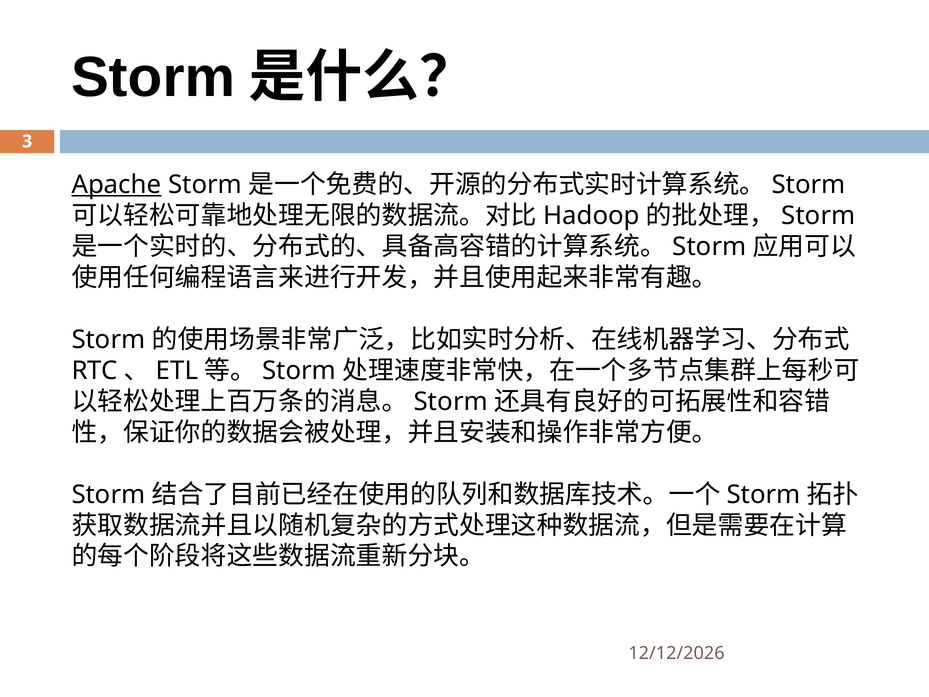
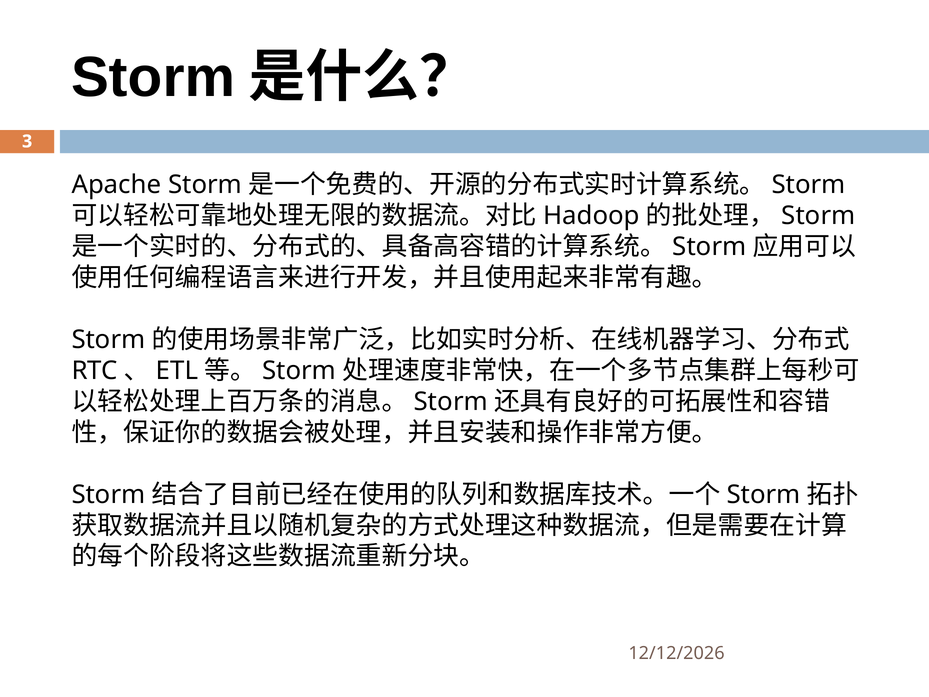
Apache underline: present -> none
